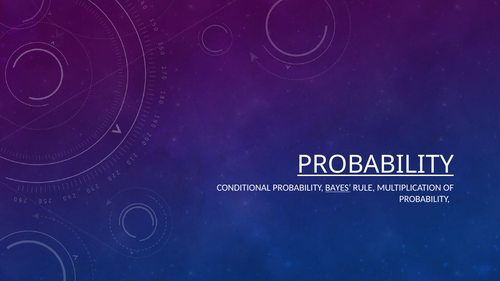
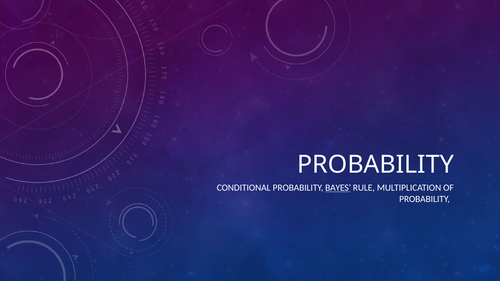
PROBABILITY at (376, 165) underline: present -> none
